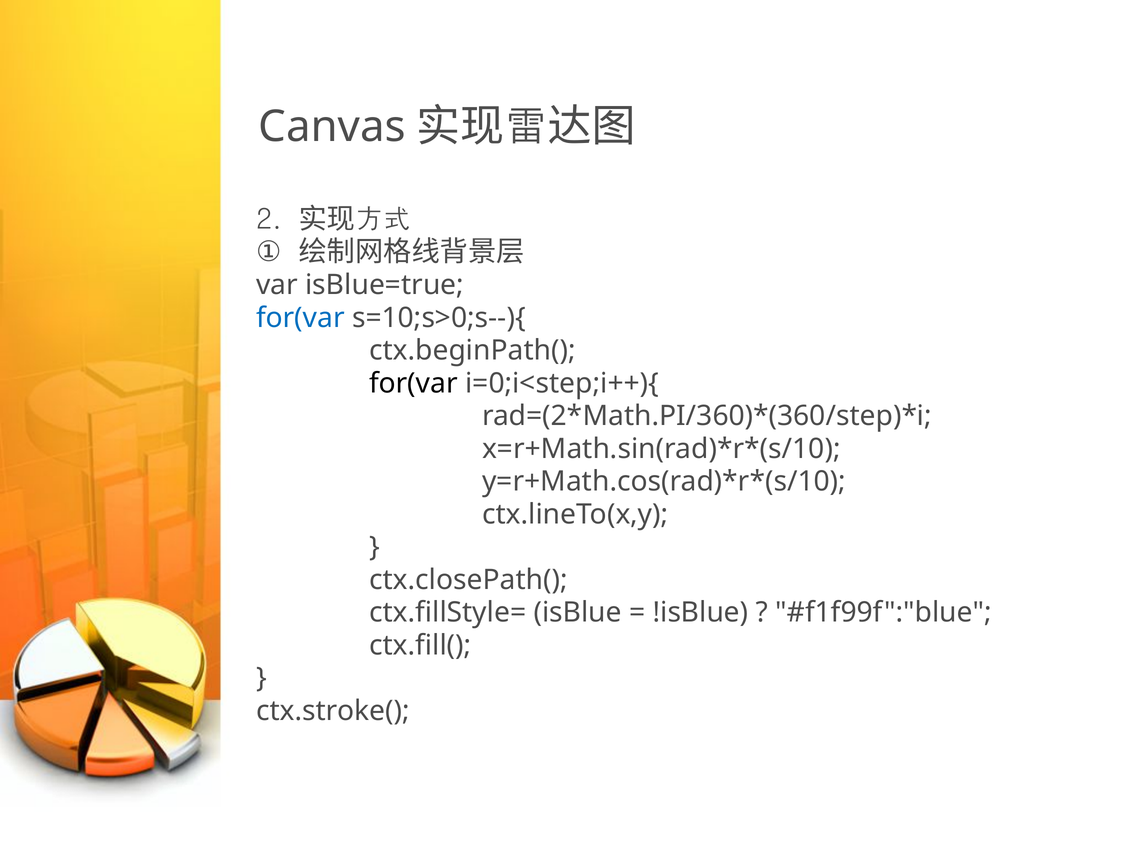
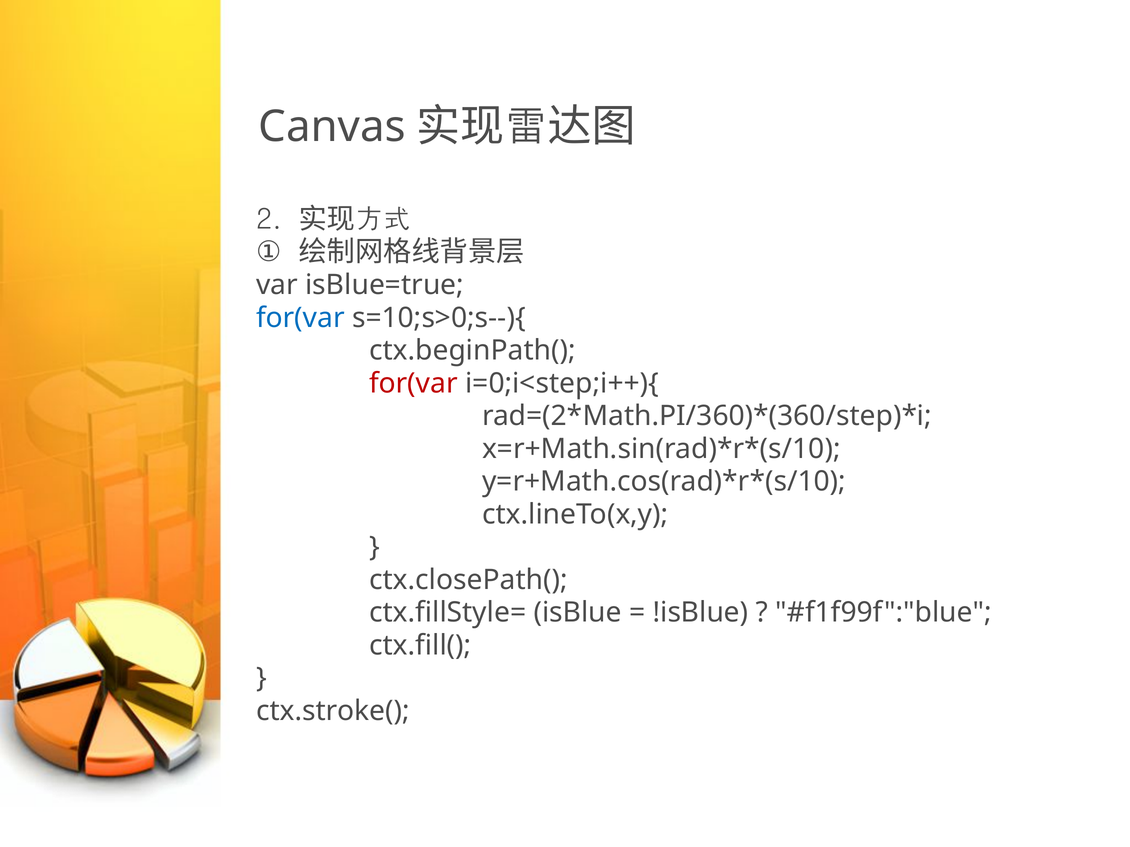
for(var at (413, 383) colour: black -> red
